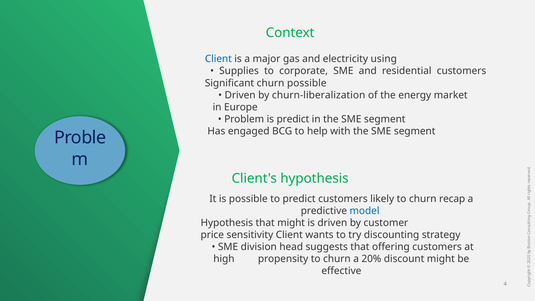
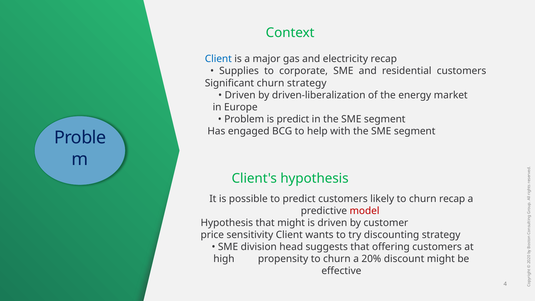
electricity using: using -> recap
churn possible: possible -> strategy
churn-liberalization: churn-liberalization -> driven-liberalization
model colour: blue -> red
